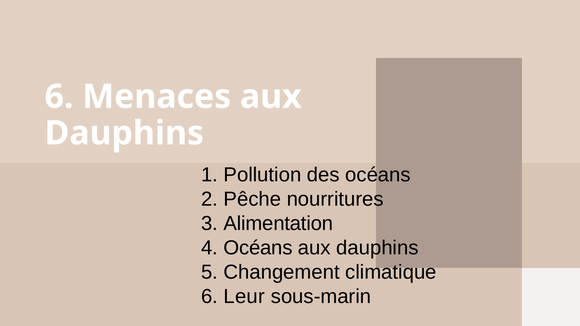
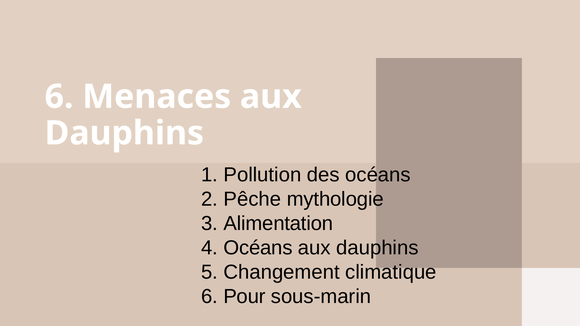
nourritures: nourritures -> mythologie
Leur: Leur -> Pour
